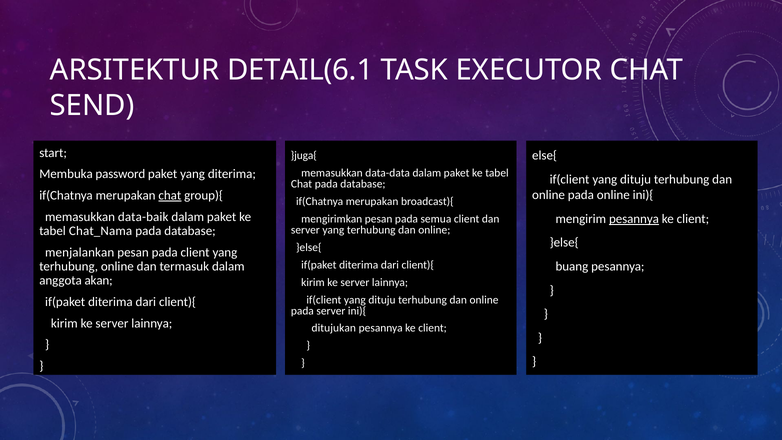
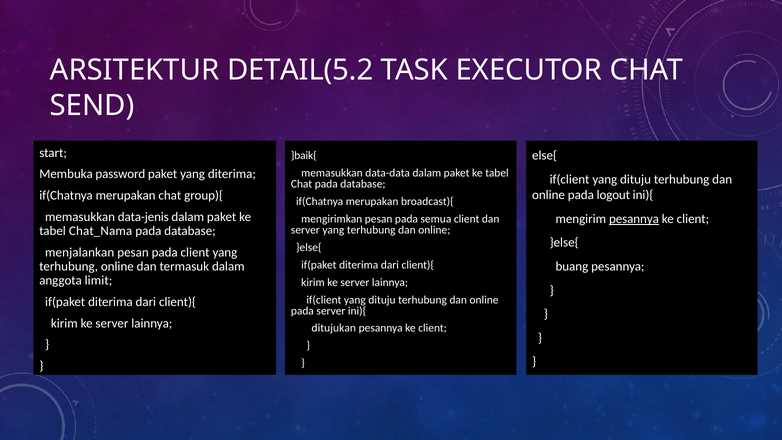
DETAIL(6.1: DETAIL(6.1 -> DETAIL(5.2
}juga{: }juga{ -> }baik{
pada online: online -> logout
chat at (170, 195) underline: present -> none
data-baik: data-baik -> data-jenis
akan: akan -> limit
